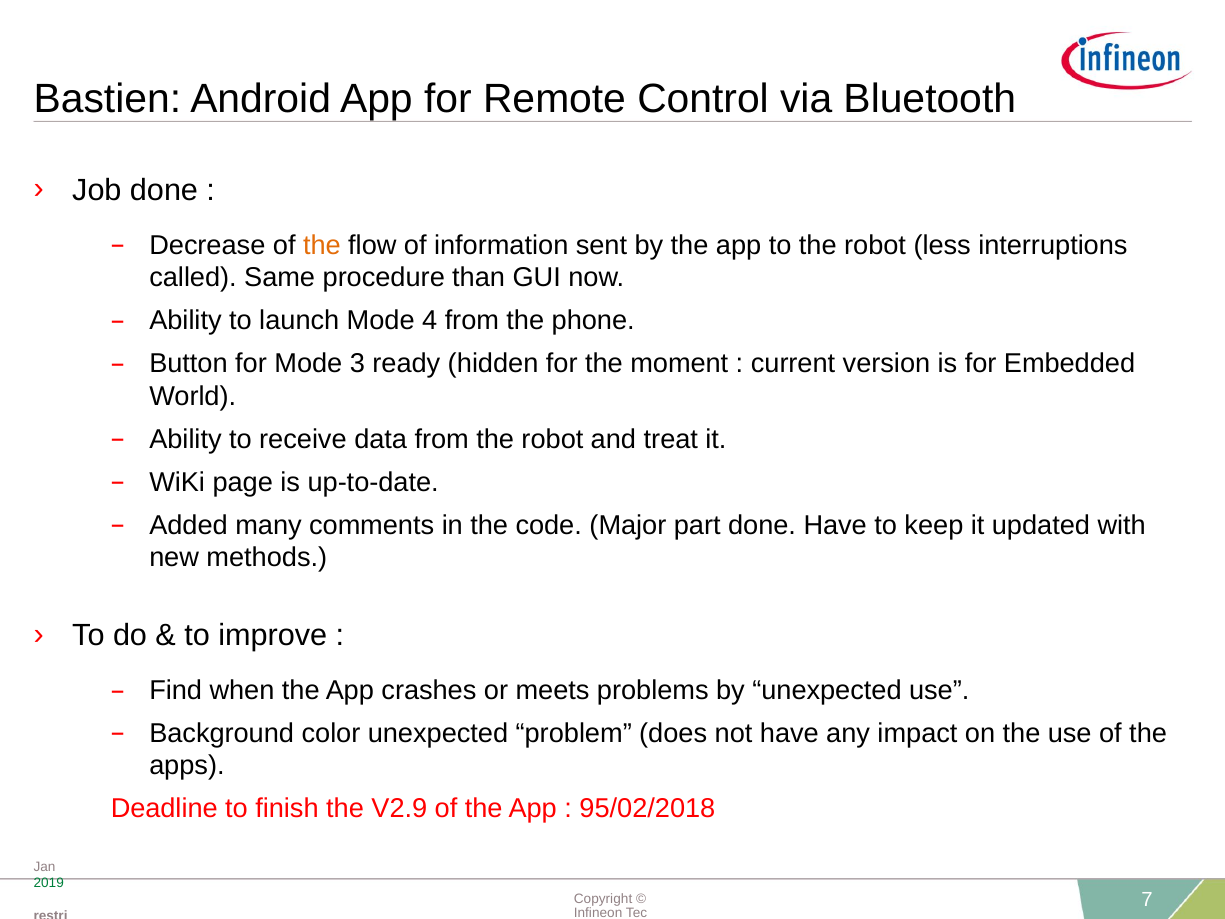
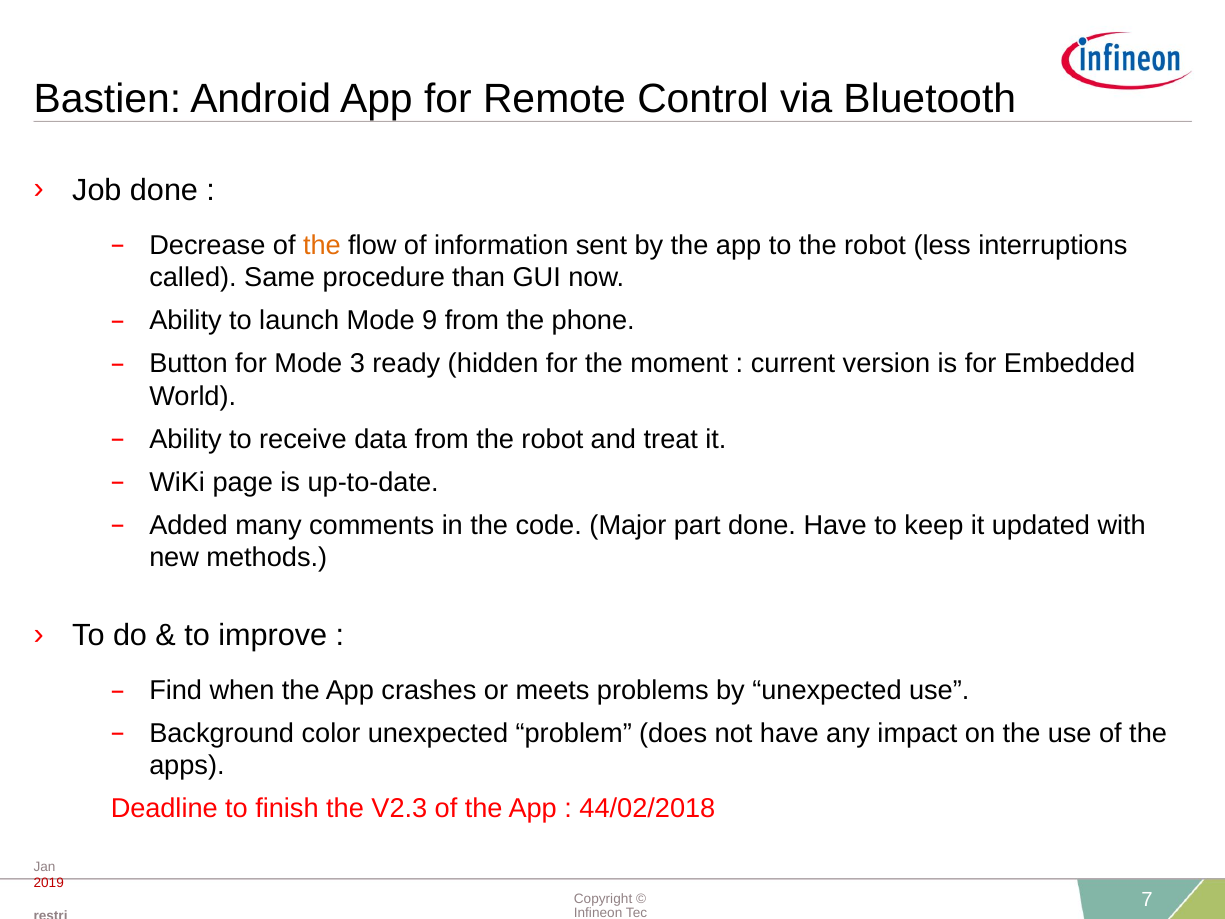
4: 4 -> 9
V2.9: V2.9 -> V2.3
95/02/2018: 95/02/2018 -> 44/02/2018
2019 at (49, 883) colour: green -> red
